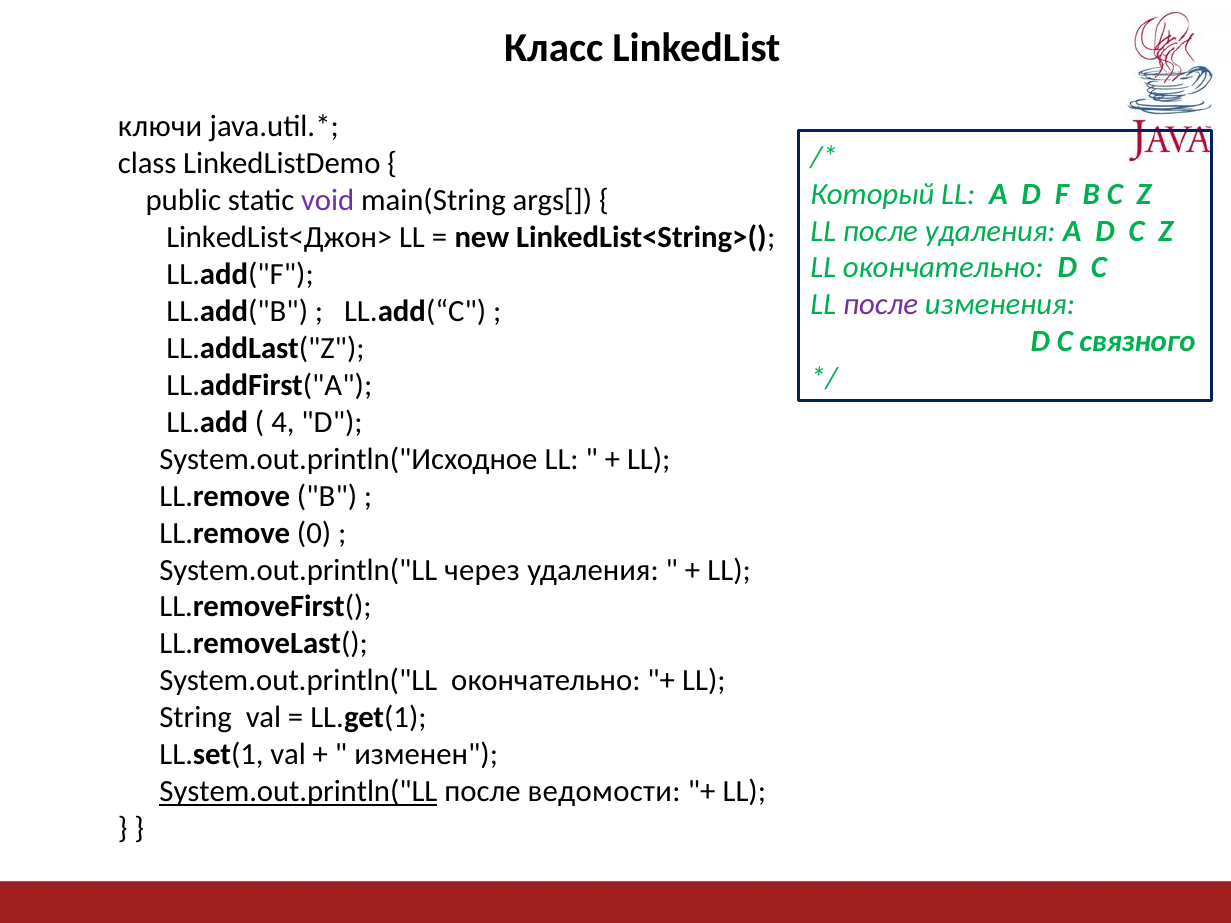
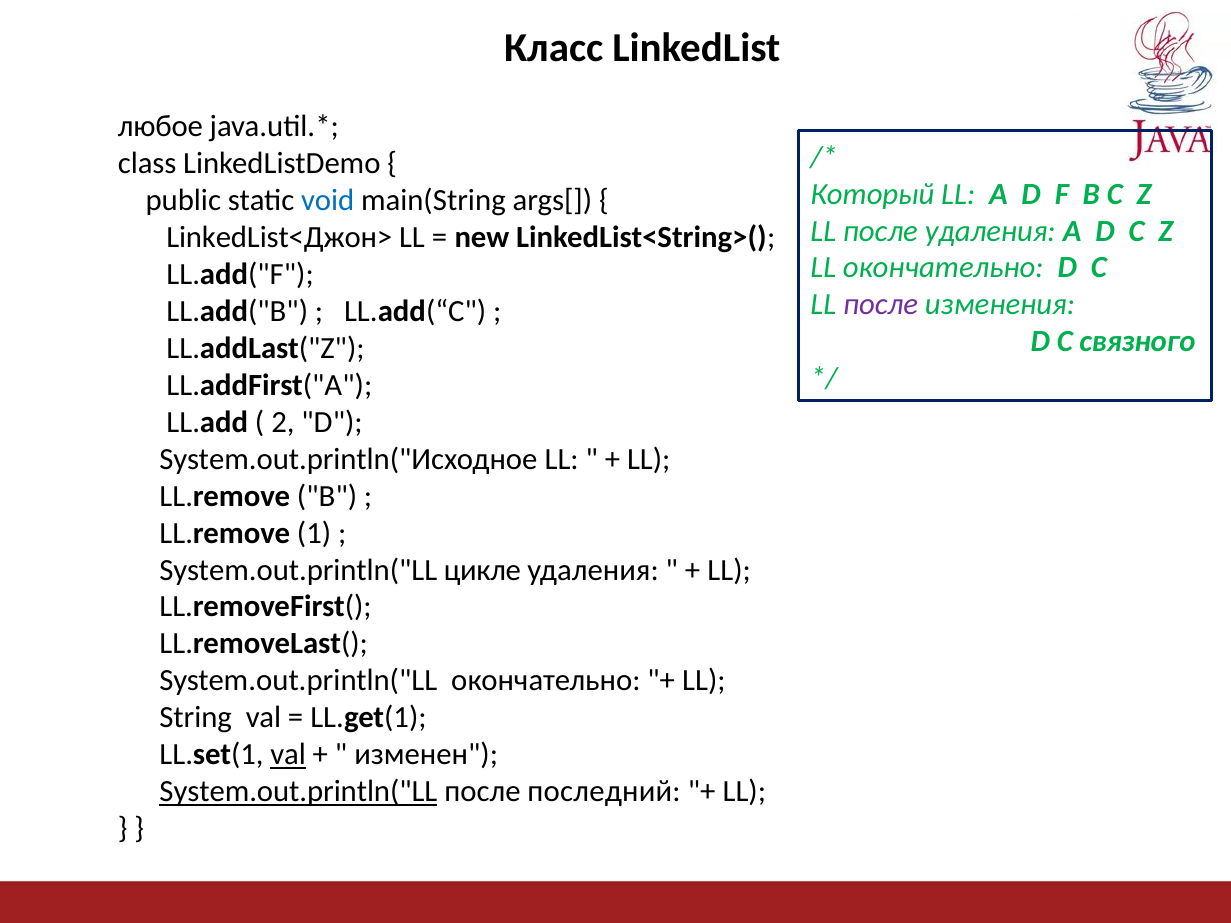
ключи: ключи -> любое
void colour: purple -> blue
4: 4 -> 2
0: 0 -> 1
через: через -> цикле
val at (288, 755) underline: none -> present
ведомости: ведомости -> последний
